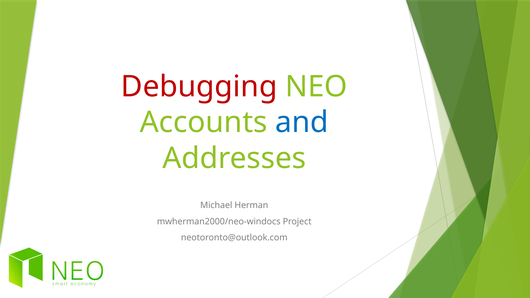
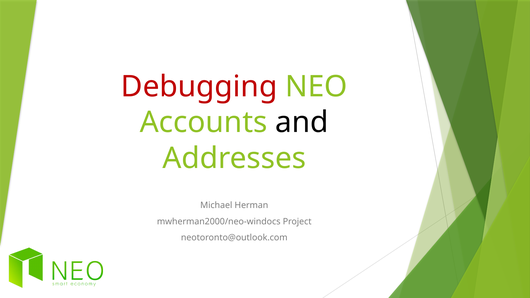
and colour: blue -> black
